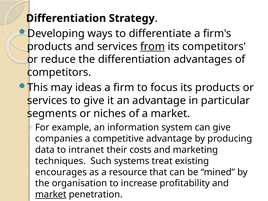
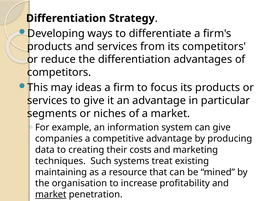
from underline: present -> none
intranet: intranet -> creating
encourages: encourages -> maintaining
